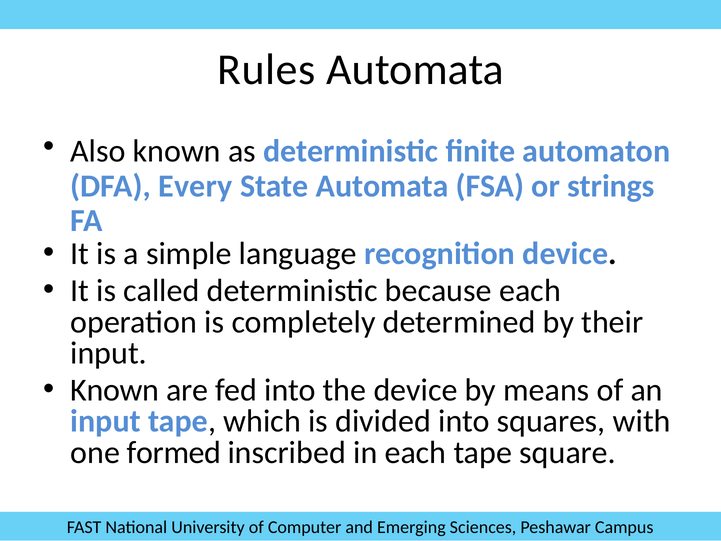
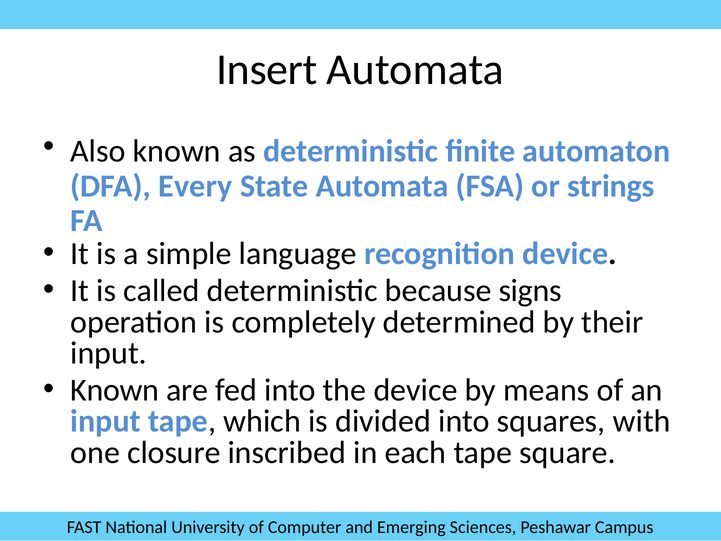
Rules: Rules -> Insert
because each: each -> signs
formed: formed -> closure
